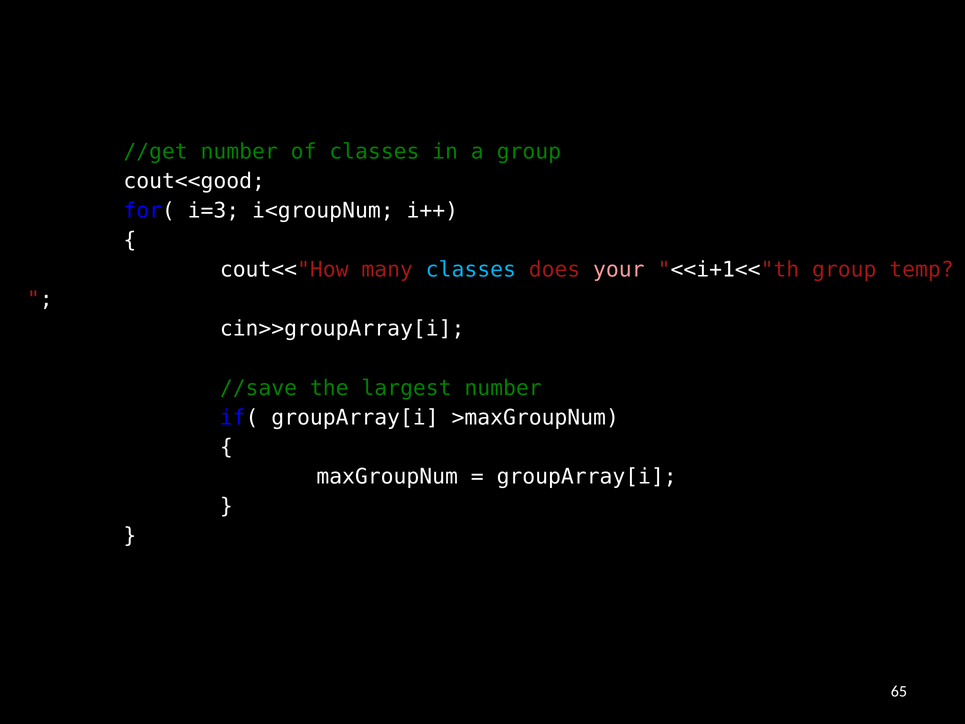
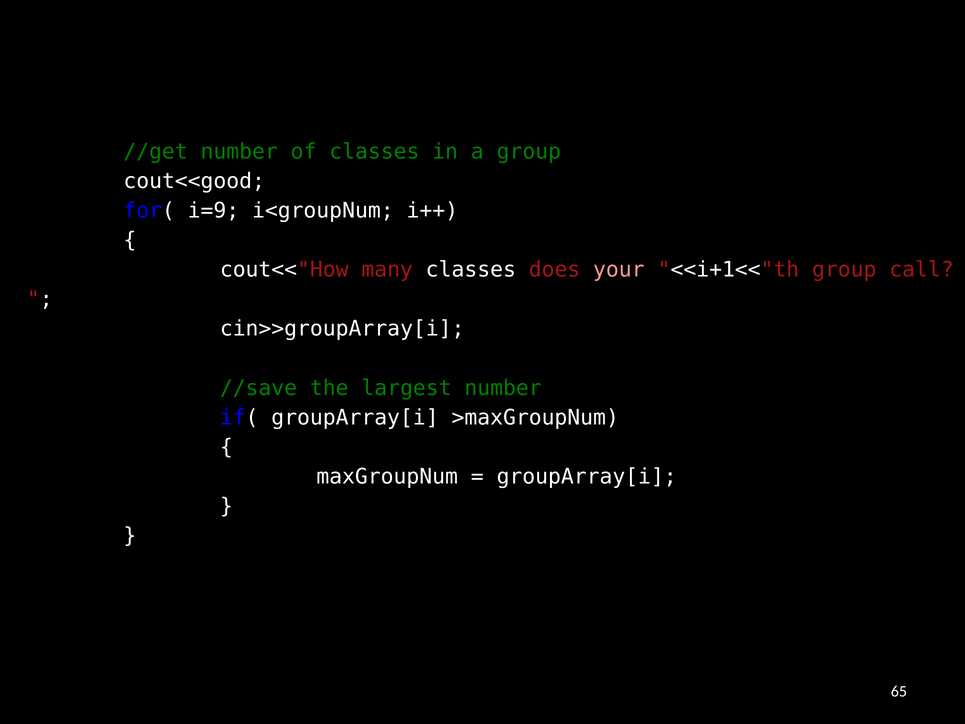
i=3: i=3 -> i=9
classes at (471, 270) colour: light blue -> white
temp: temp -> call
